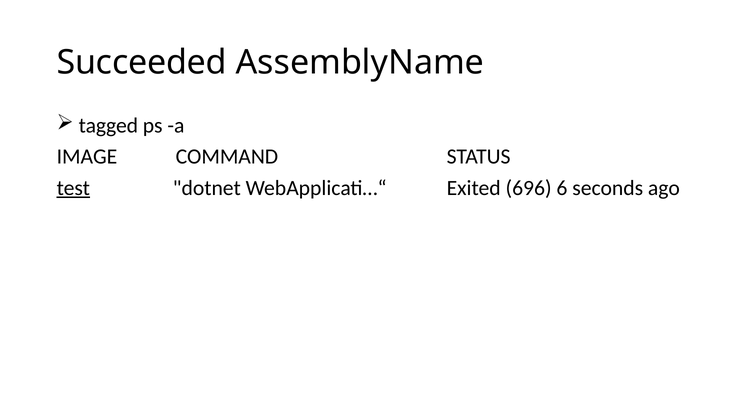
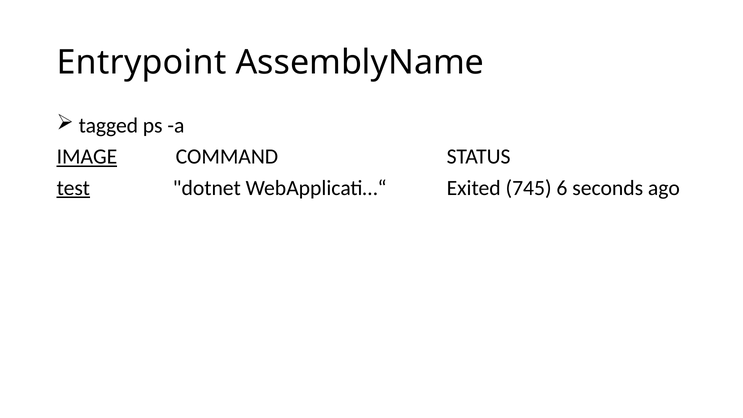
Succeeded: Succeeded -> Entrypoint
IMAGE underline: none -> present
696: 696 -> 745
